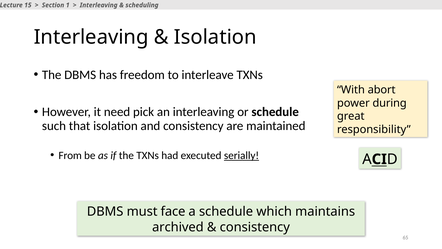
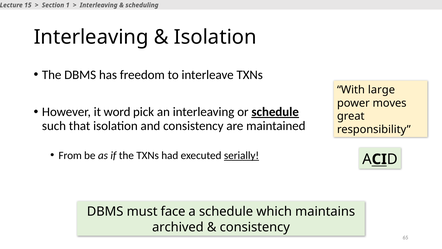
abort: abort -> large
during: during -> moves
need: need -> word
schedule at (275, 112) underline: none -> present
